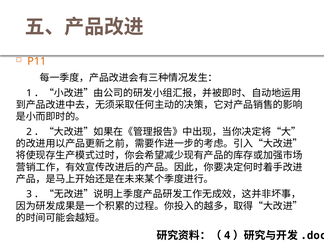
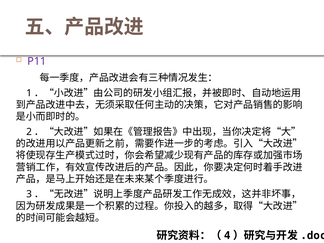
P11 colour: orange -> purple
